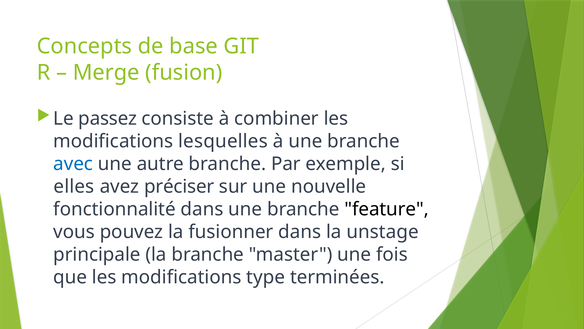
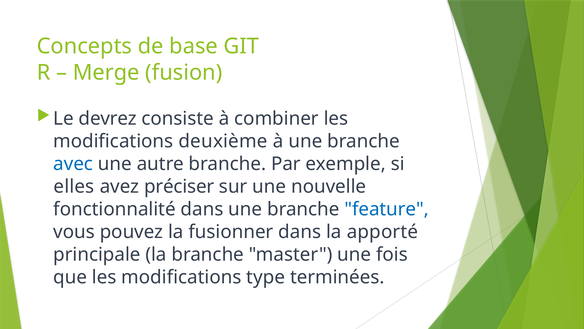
passez: passez -> devrez
lesquelles: lesquelles -> deuxième
feature colour: black -> blue
unstage: unstage -> apporté
